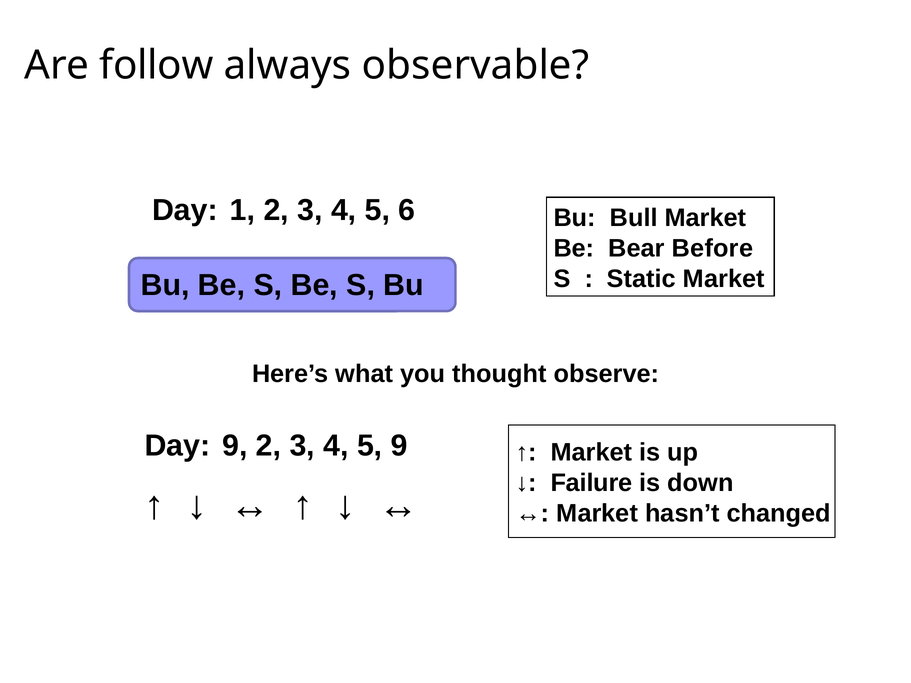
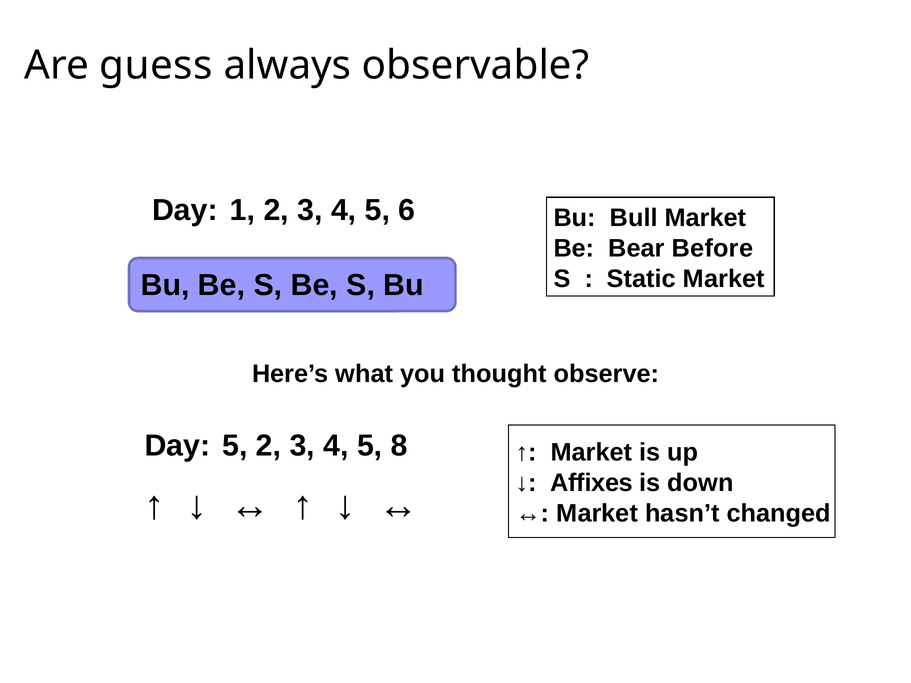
follow: follow -> guess
9 at (235, 446): 9 -> 5
5 9: 9 -> 8
Failure: Failure -> Affixes
